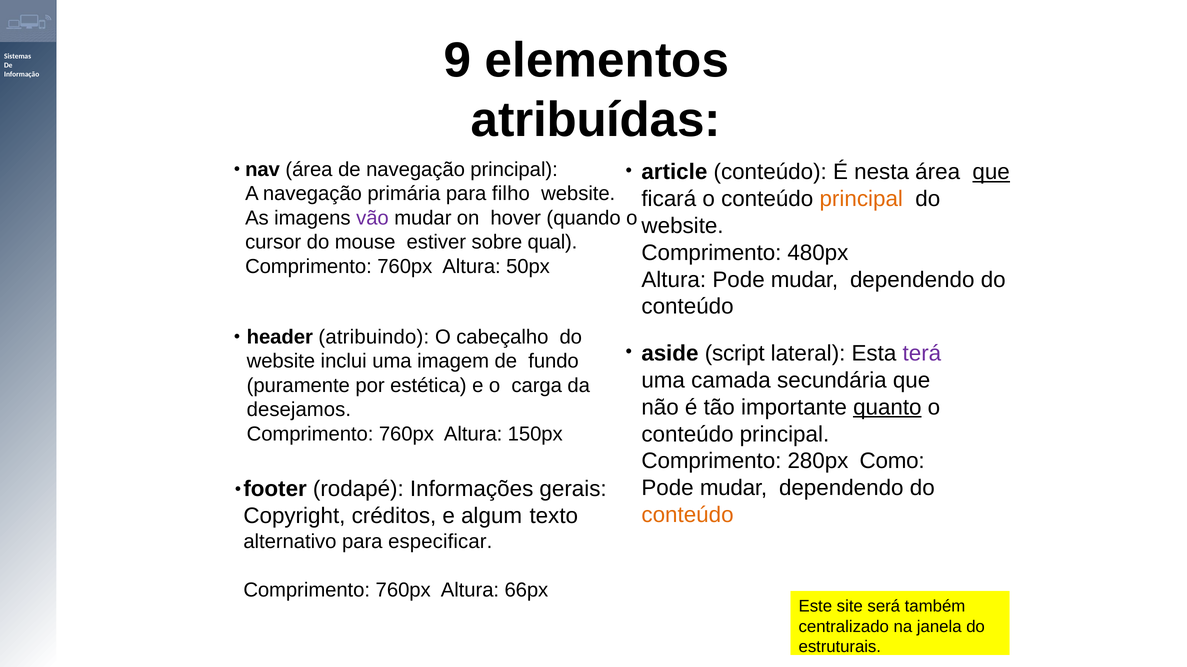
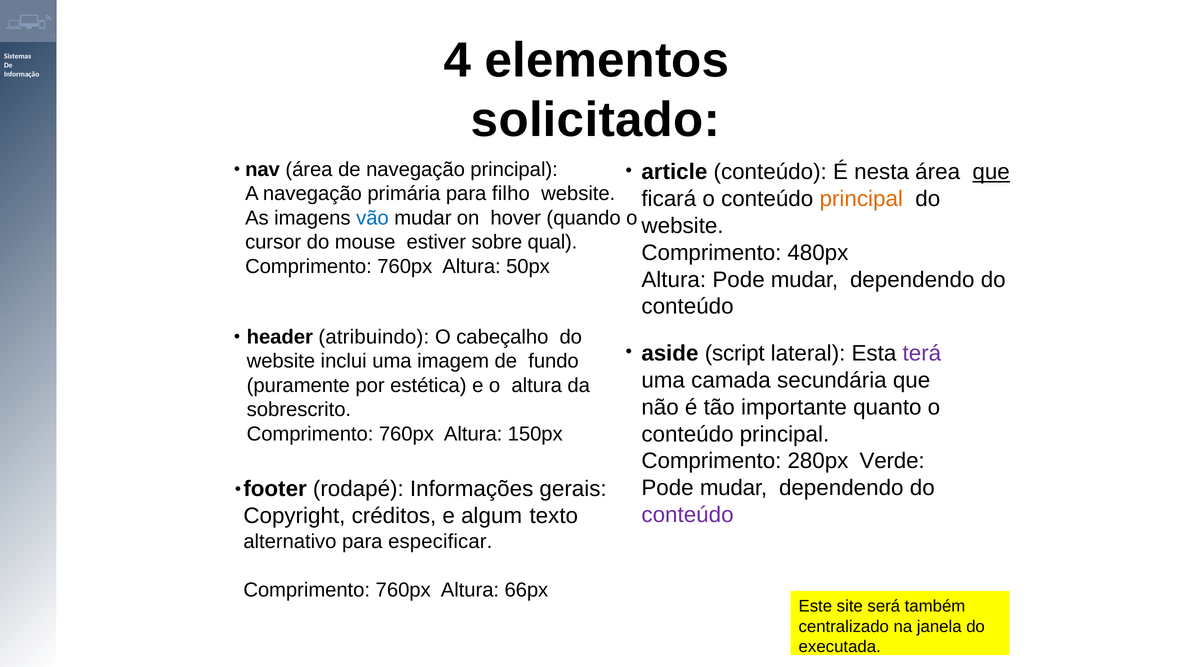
9: 9 -> 4
atribuídas: atribuídas -> solicitado
vão colour: purple -> blue
o carga: carga -> altura
quanto underline: present -> none
desejamos: desejamos -> sobrescrito
Como: Como -> Verde
conteúdo at (688, 515) colour: orange -> purple
estruturais: estruturais -> executada
